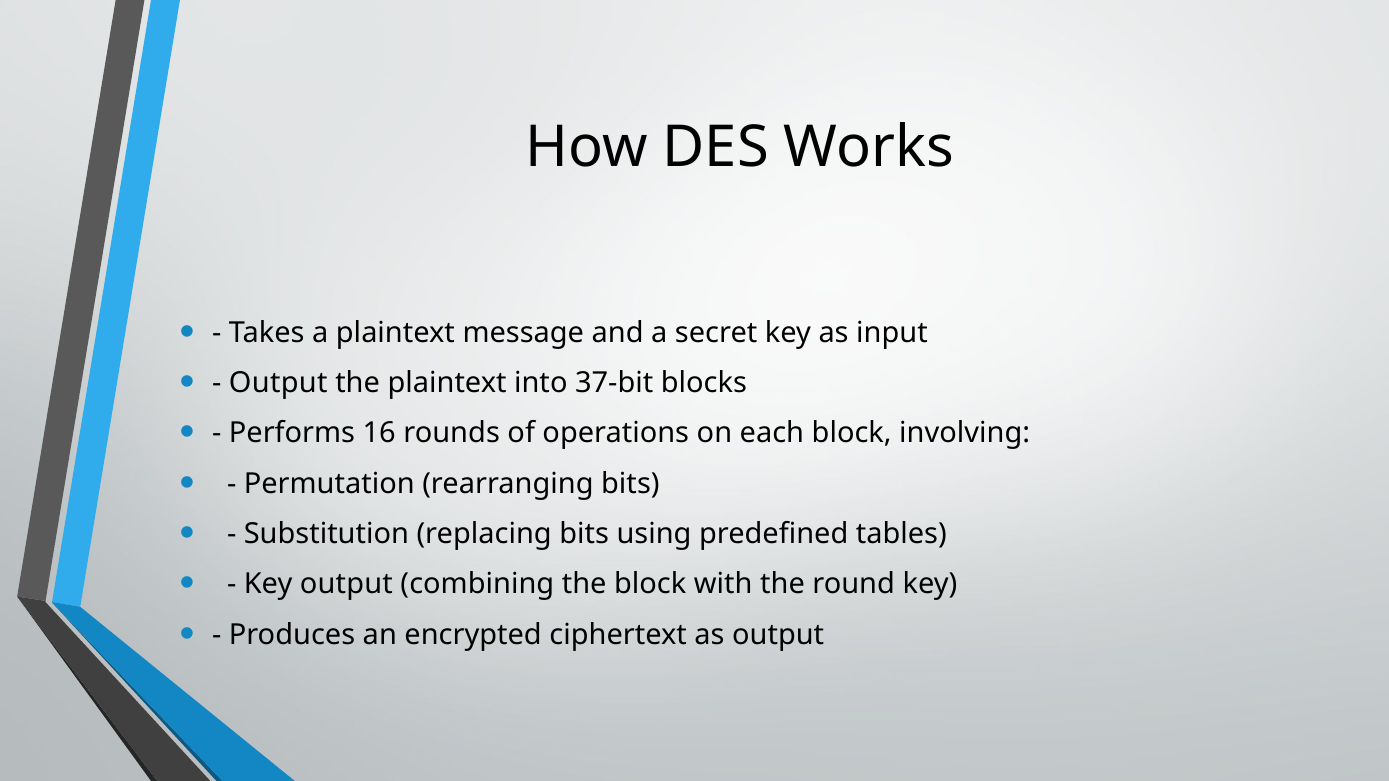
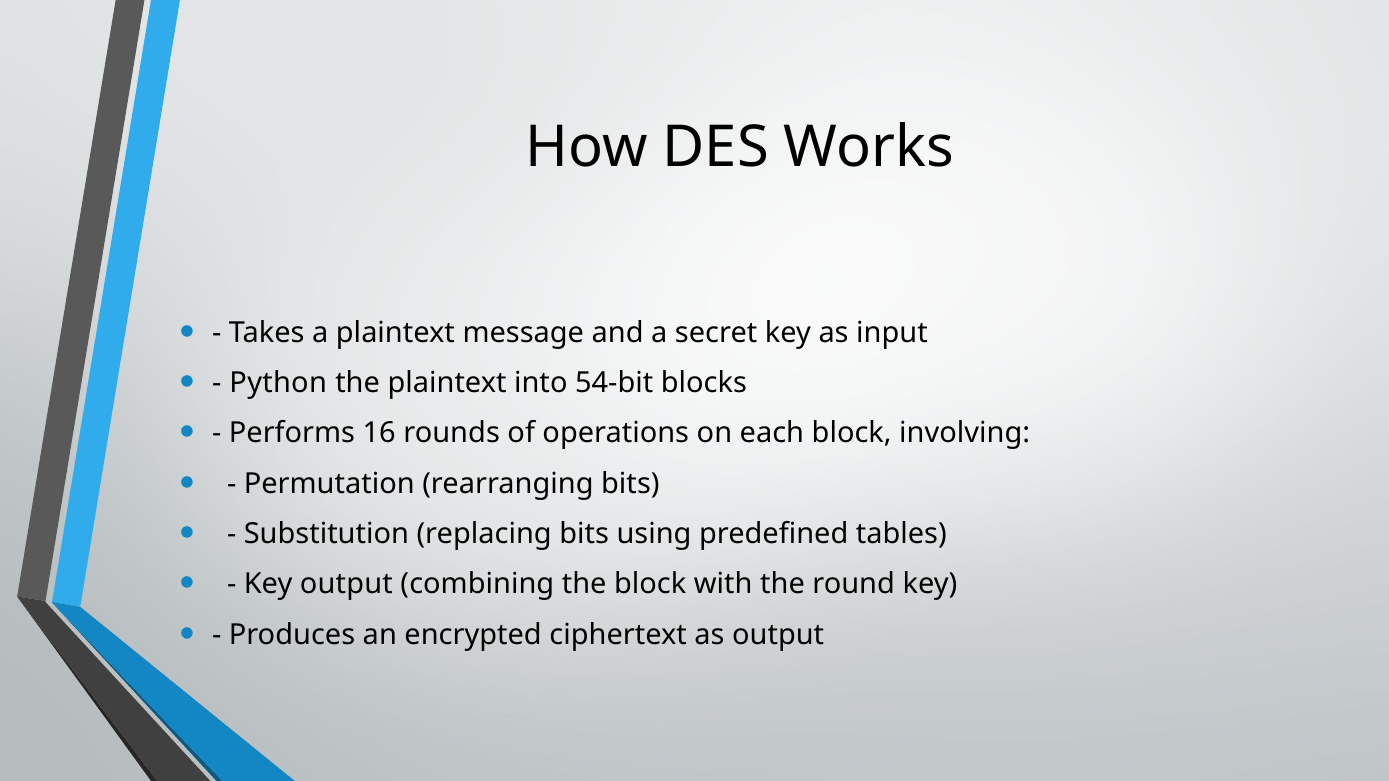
Output at (278, 383): Output -> Python
37-bit: 37-bit -> 54-bit
